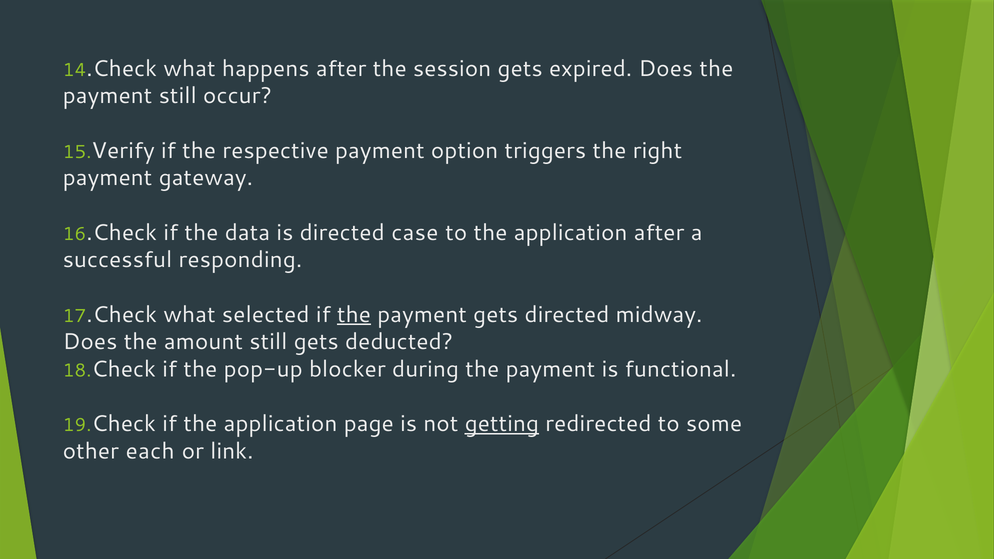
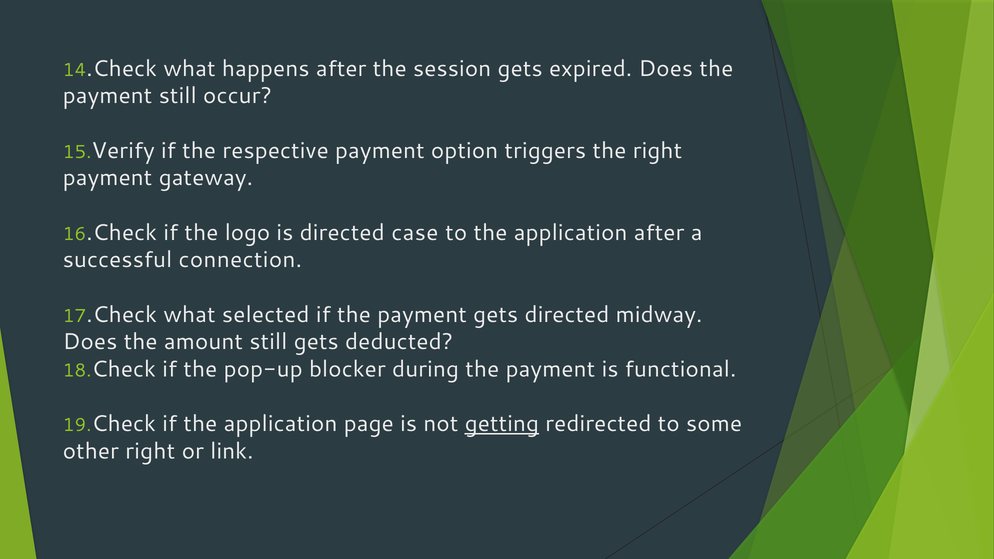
data: data -> logo
responding: responding -> connection
the at (354, 315) underline: present -> none
other each: each -> right
